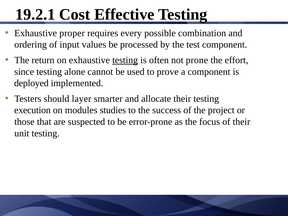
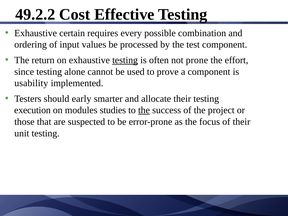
19.2.1: 19.2.1 -> 49.2.2
proper: proper -> certain
deployed: deployed -> usability
layer: layer -> early
the at (144, 110) underline: none -> present
